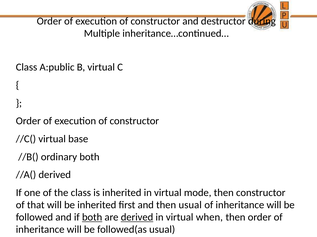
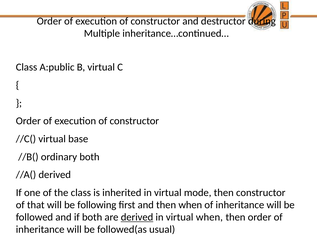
be inherited: inherited -> following
then usual: usual -> when
both at (92, 218) underline: present -> none
